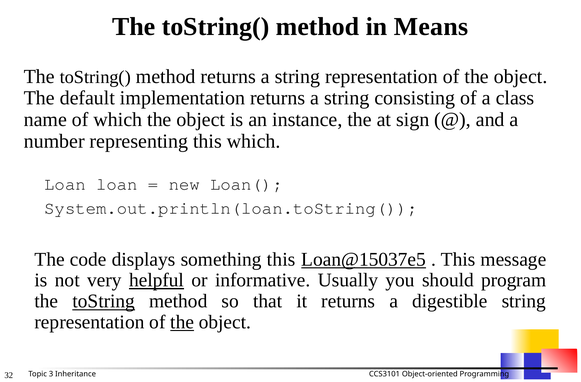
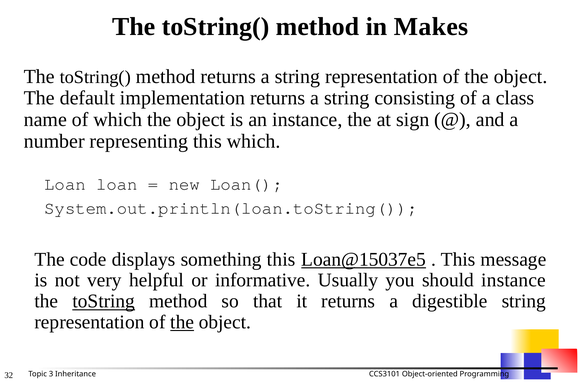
Means: Means -> Makes
helpful underline: present -> none
should program: program -> instance
